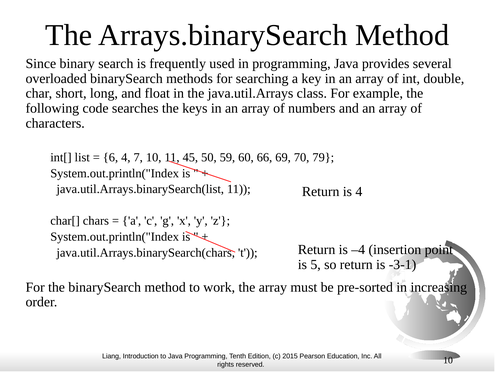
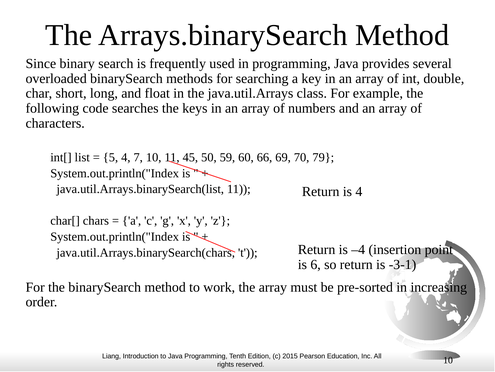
6: 6 -> 5
5: 5 -> 6
